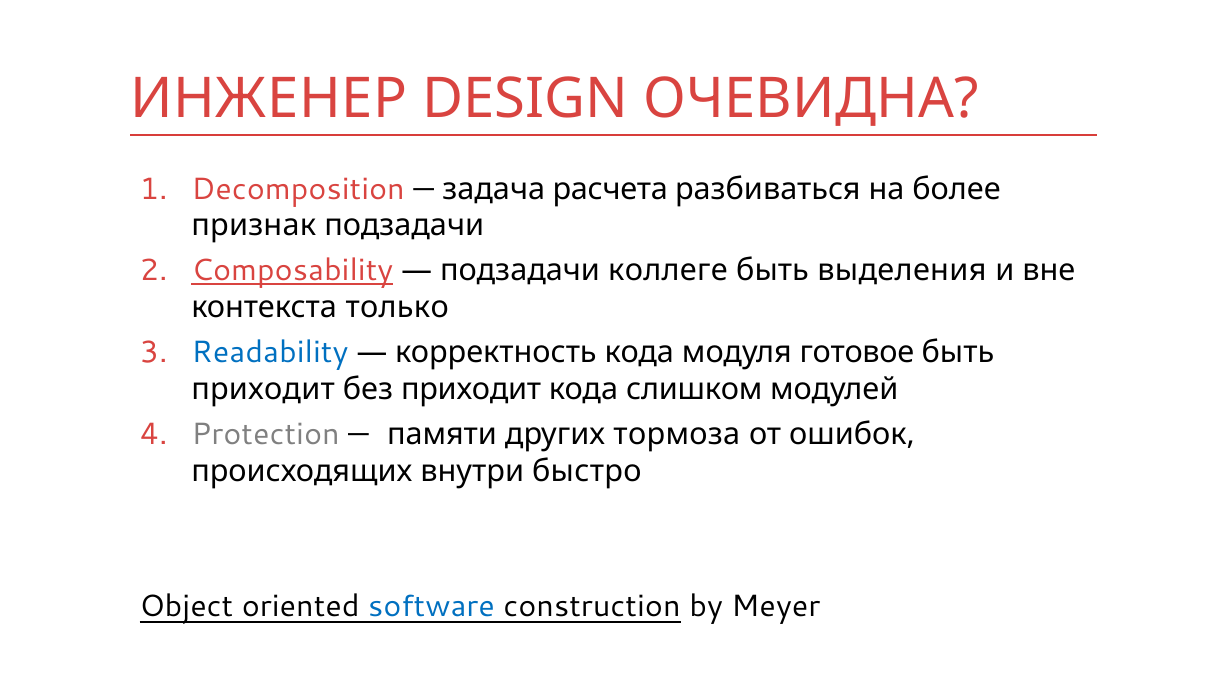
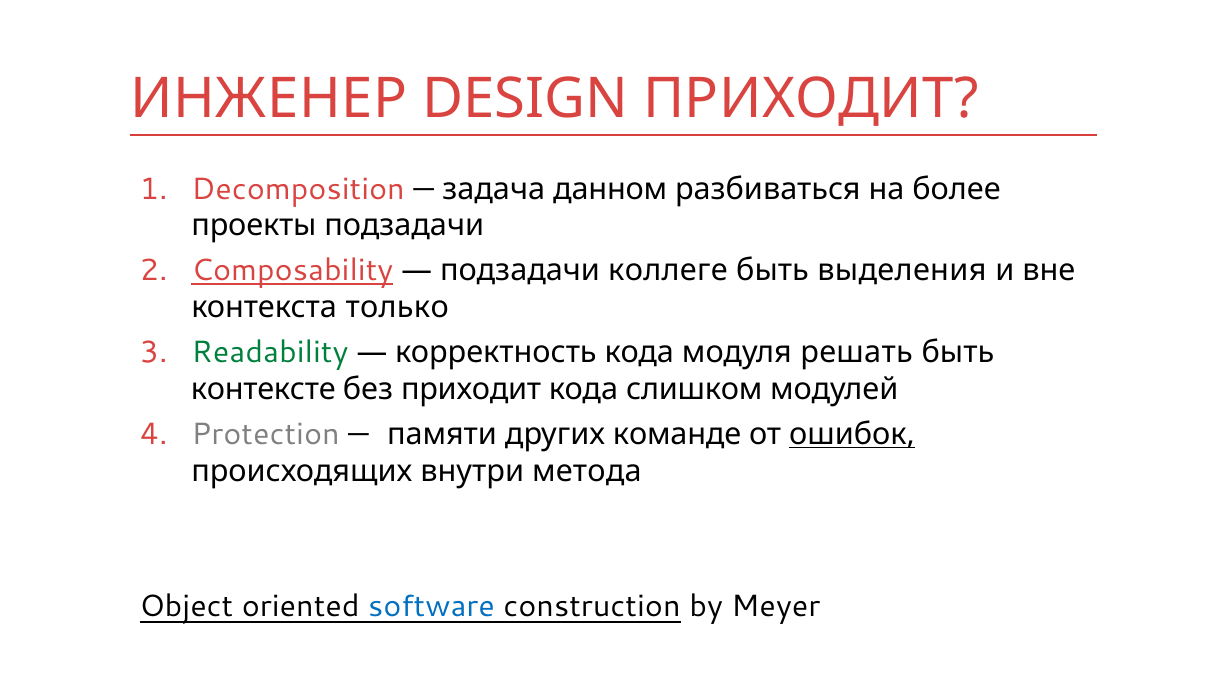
DESIGN ОЧЕВИДНА: ОЧЕВИДНА -> ПРИХОДИТ
расчета: расчета -> данном
признак: признак -> проекты
Readability colour: blue -> green
готовое: готовое -> решать
приходит at (263, 389): приходит -> контексте
тормоза: тормоза -> команде
ошибок underline: none -> present
быстро: быстро -> метода
